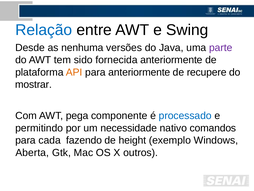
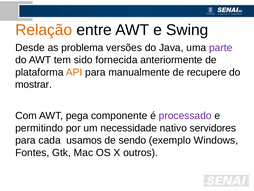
Relação colour: blue -> orange
nenhuma: nenhuma -> problema
para anteriormente: anteriormente -> manualmente
processado colour: blue -> purple
comandos: comandos -> servidores
fazendo: fazendo -> usamos
height: height -> sendo
Aberta: Aberta -> Fontes
